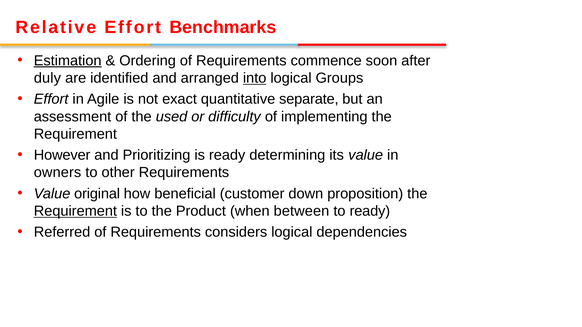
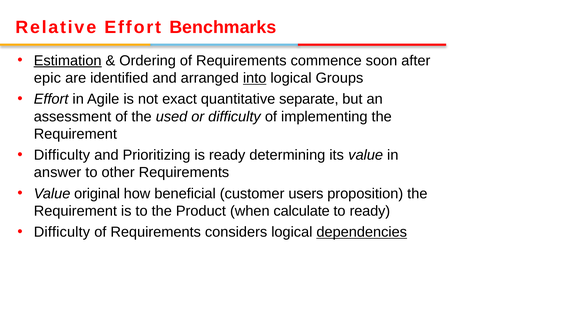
duly: duly -> epic
However at (62, 155): However -> Difficulty
owners: owners -> answer
down: down -> users
Requirement at (75, 211) underline: present -> none
between: between -> calculate
Referred at (62, 232): Referred -> Difficulty
dependencies underline: none -> present
